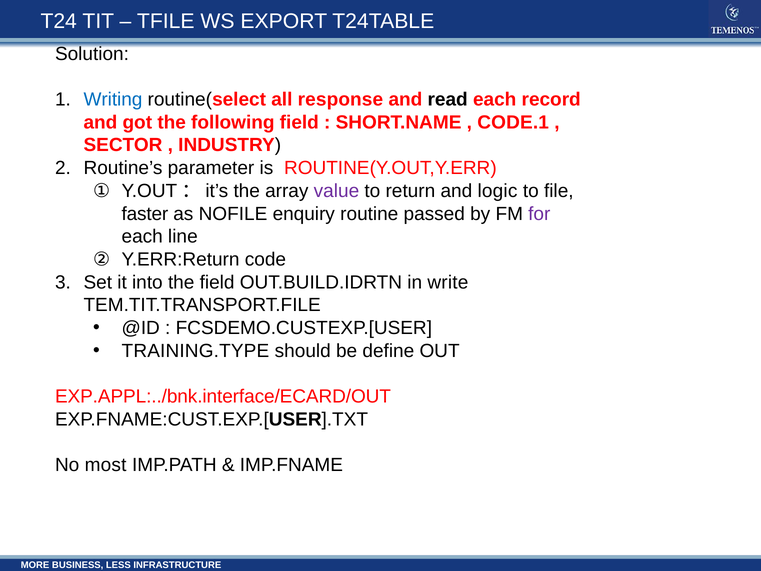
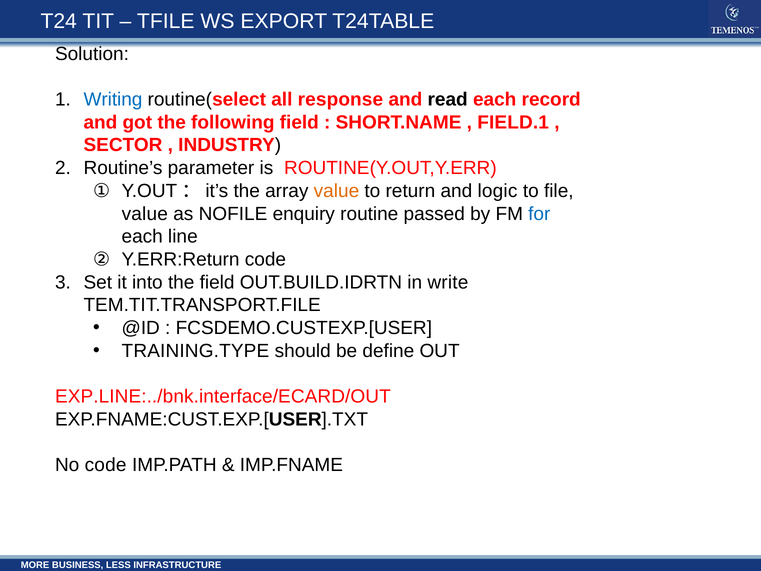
CODE.1: CODE.1 -> FIELD.1
value at (336, 191) colour: purple -> orange
faster at (145, 214): faster -> value
for colour: purple -> blue
EXP.APPL:../bnk.interface/ECARD/OUT: EXP.APPL:../bnk.interface/ECARD/OUT -> EXP.LINE:../bnk.interface/ECARD/OUT
No most: most -> code
